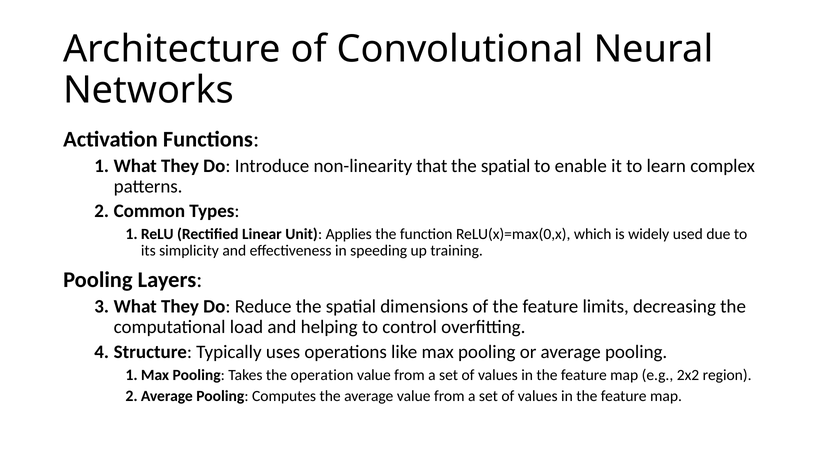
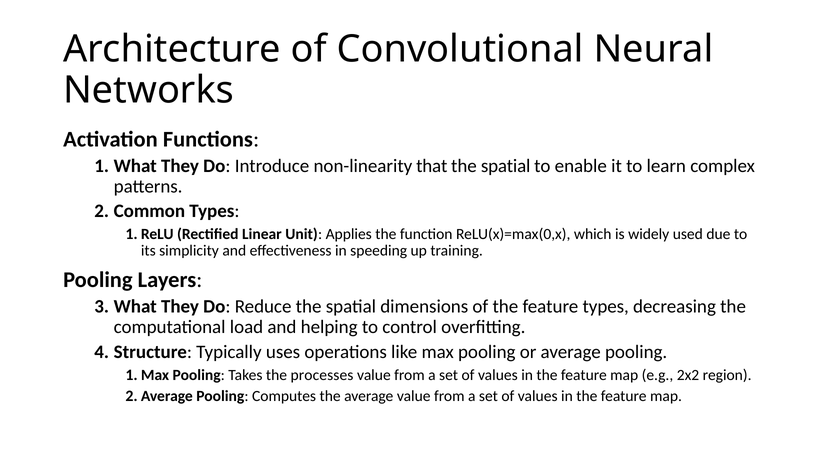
feature limits: limits -> types
operation: operation -> processes
